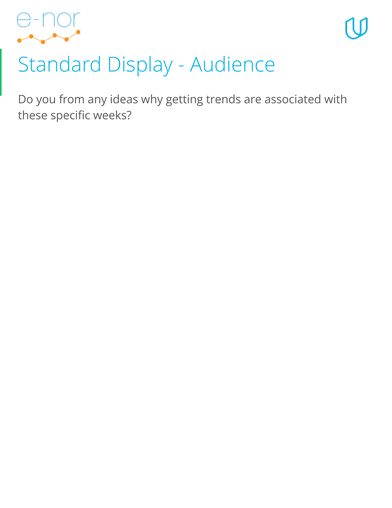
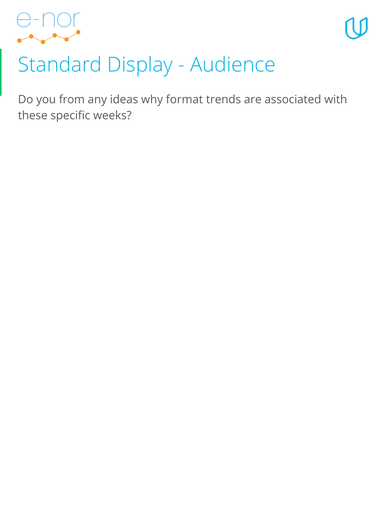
getting: getting -> format
